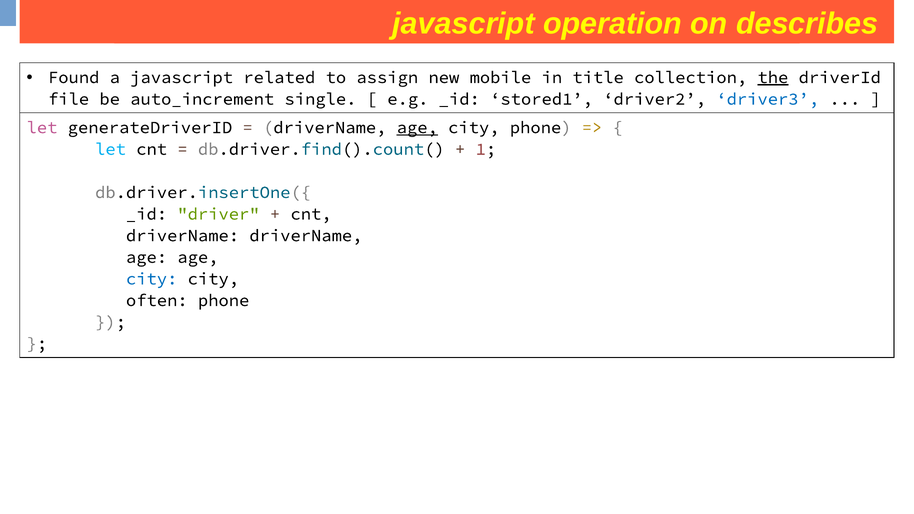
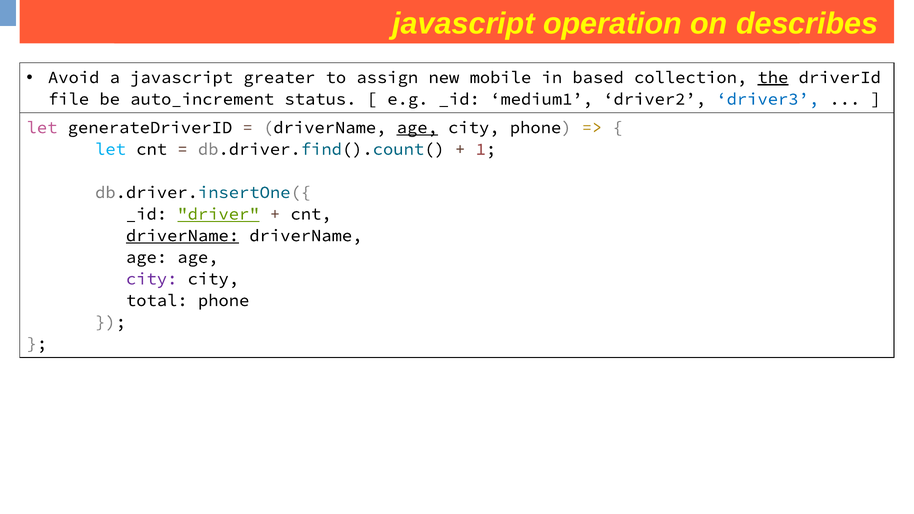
Found: Found -> Avoid
related: related -> greater
title: title -> based
single: single -> status
stored1: stored1 -> medium1
driver underline: none -> present
driverName at (183, 236) underline: none -> present
city at (152, 279) colour: blue -> purple
often: often -> total
